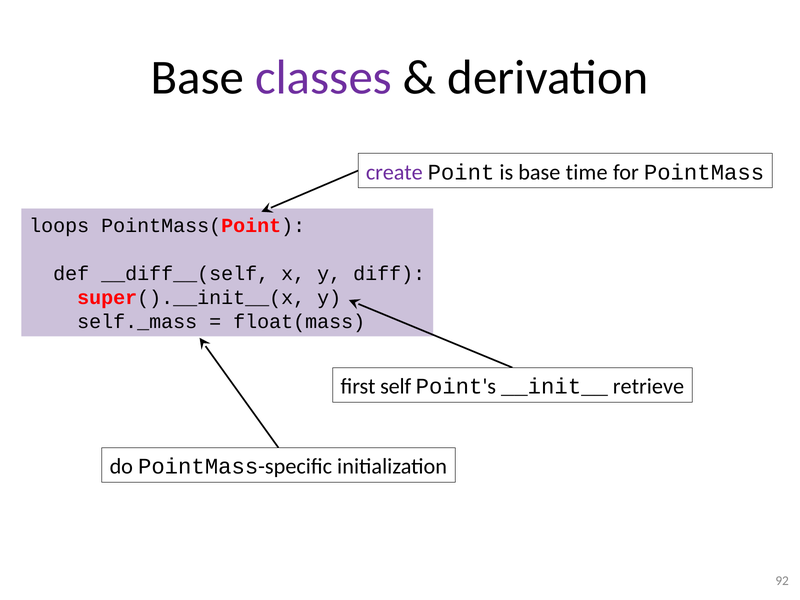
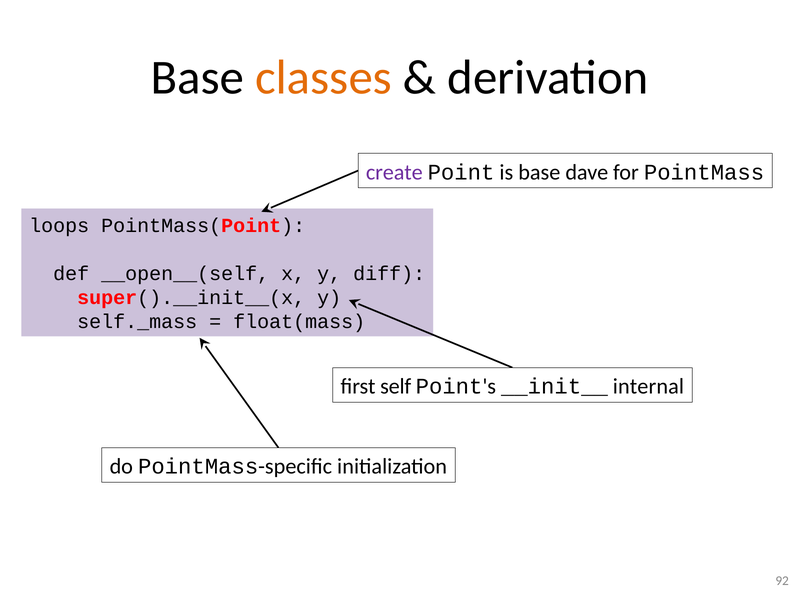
classes colour: purple -> orange
time: time -> dave
__diff__(self: __diff__(self -> __open__(self
retrieve: retrieve -> internal
